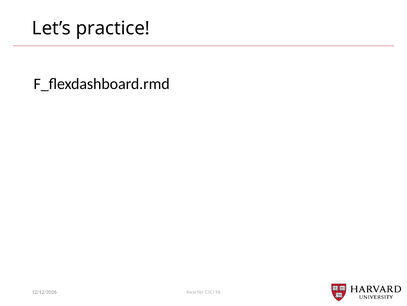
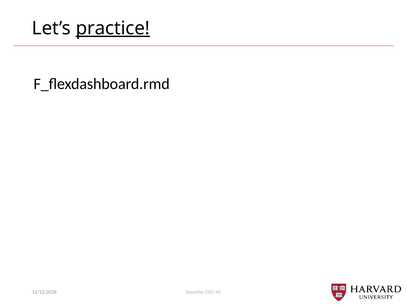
practice underline: none -> present
